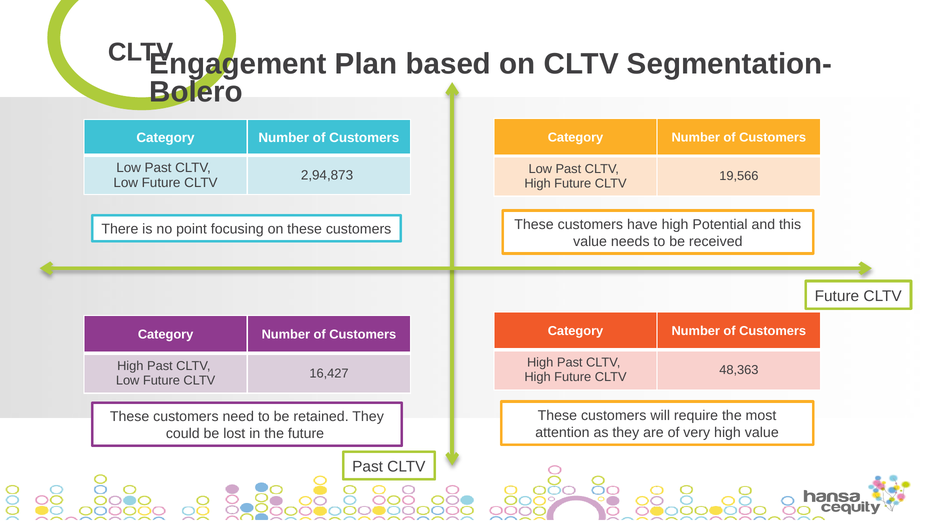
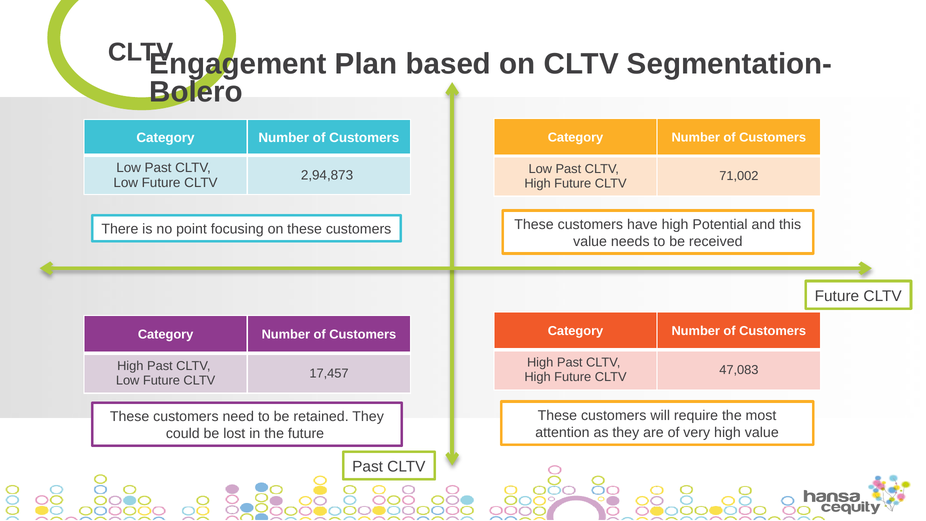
19,566: 19,566 -> 71,002
48,363: 48,363 -> 47,083
16,427: 16,427 -> 17,457
